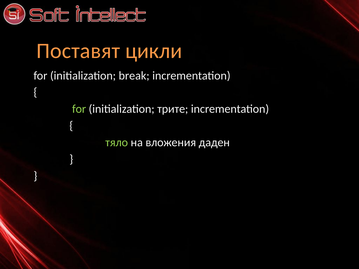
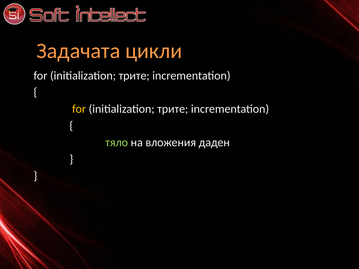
Поставят: Поставят -> Задачата
break at (134, 76): break -> трите
for at (79, 109) colour: light green -> yellow
